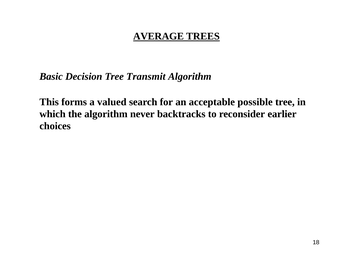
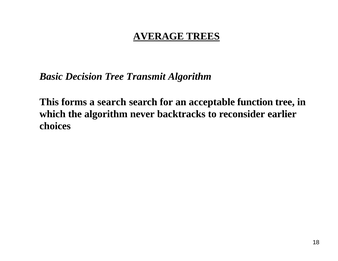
a valued: valued -> search
possible: possible -> function
